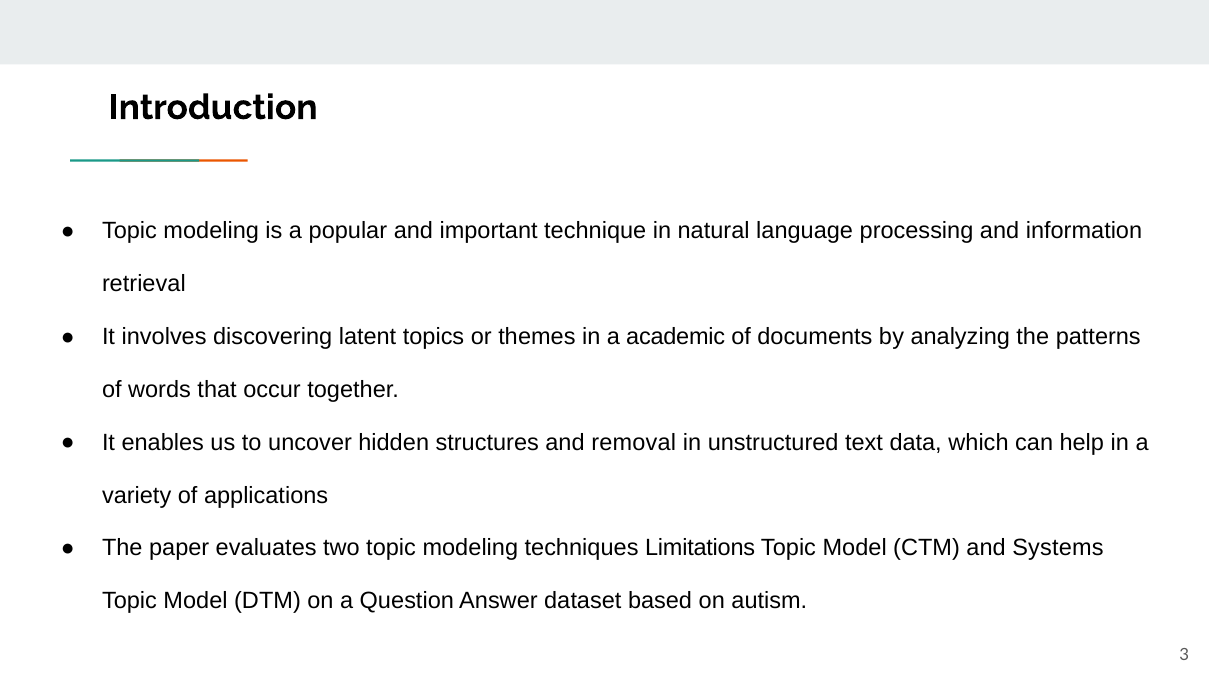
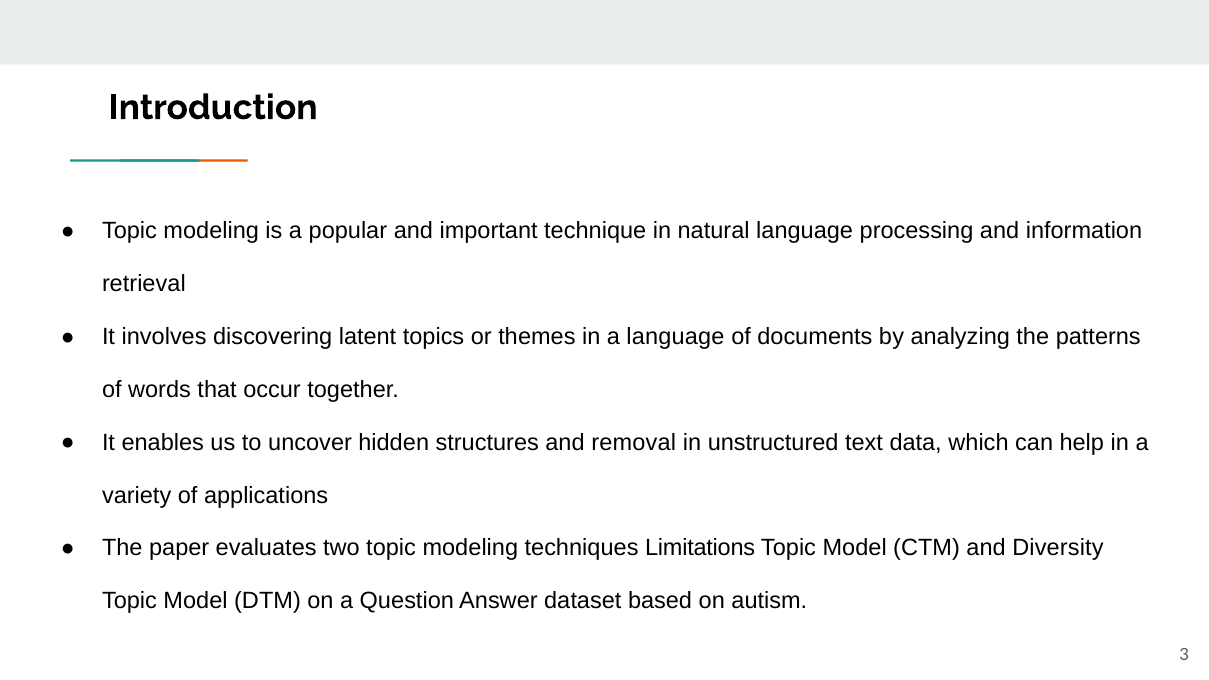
a academic: academic -> language
Systems: Systems -> Diversity
